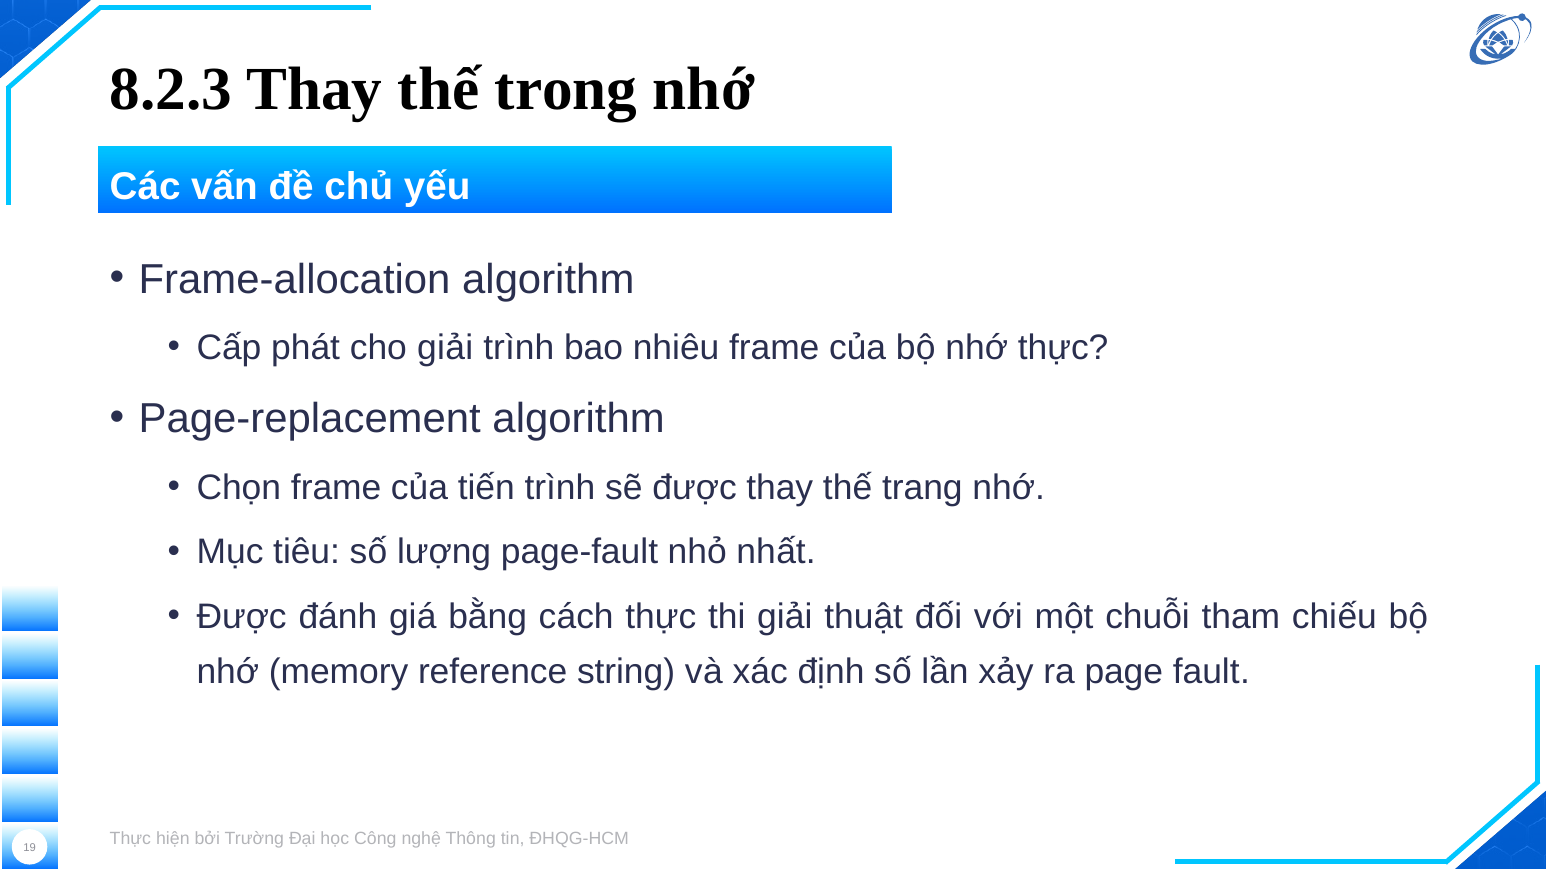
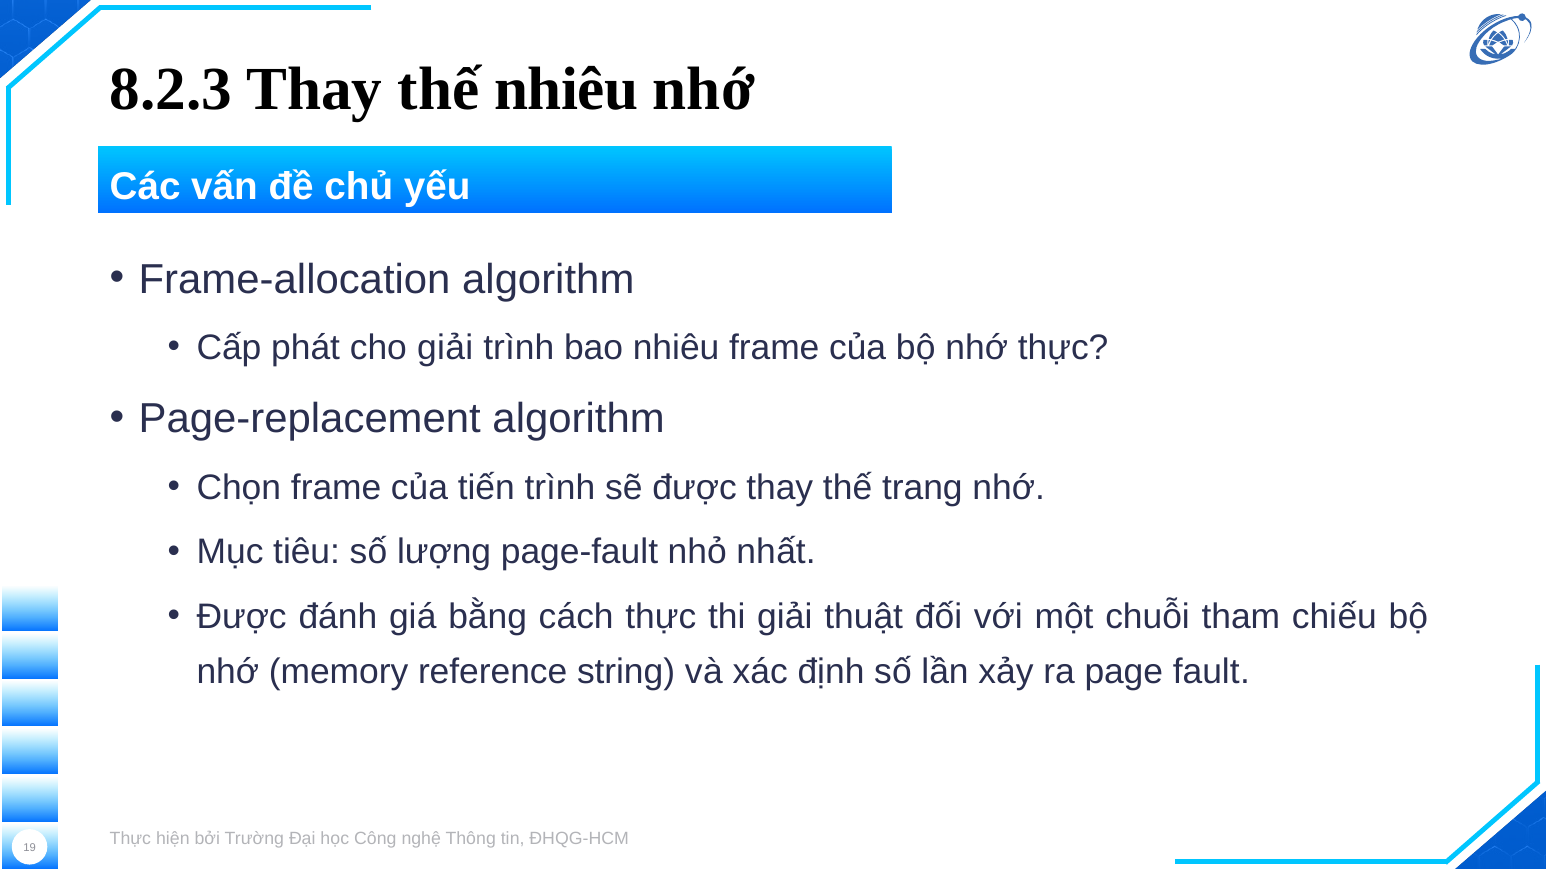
thế trong: trong -> nhiêu
